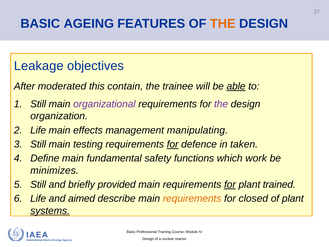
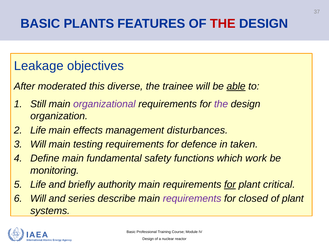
AGEING: AGEING -> PLANTS
THE at (223, 24) colour: orange -> red
contain: contain -> diverse
manipulating: manipulating -> disturbances
Still at (38, 144): Still -> Will
for at (173, 144) underline: present -> none
minimizes: minimizes -> monitoring
Still at (38, 184): Still -> Life
provided: provided -> authority
trained: trained -> critical
Life at (38, 198): Life -> Will
aimed: aimed -> series
requirements at (192, 198) colour: orange -> purple
systems underline: present -> none
